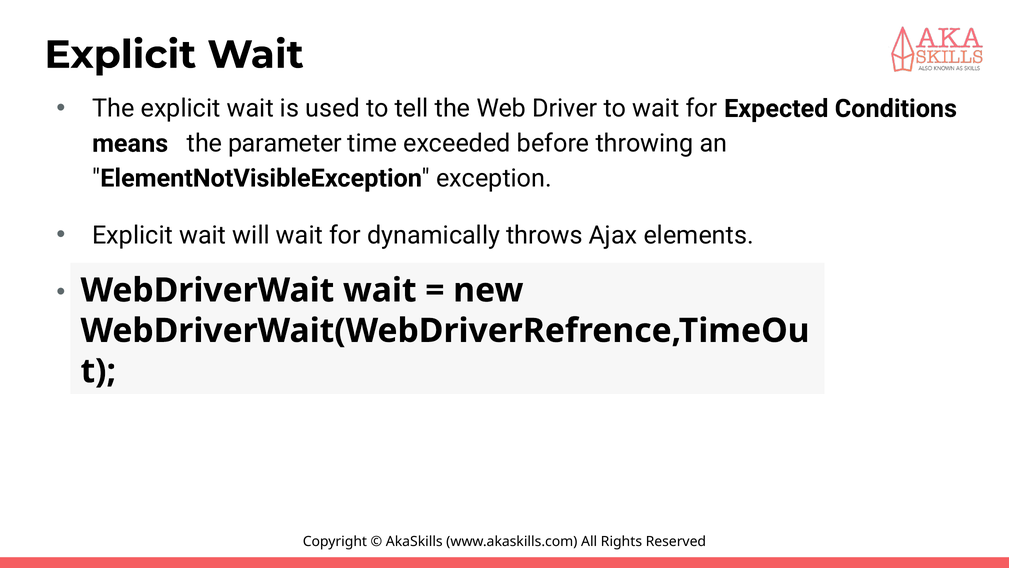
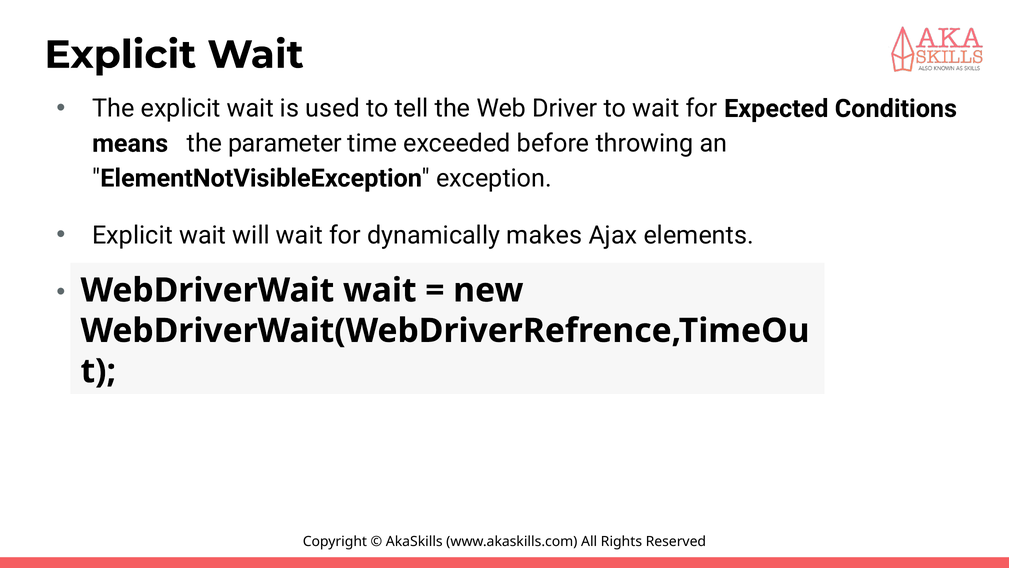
throws: throws -> makes
